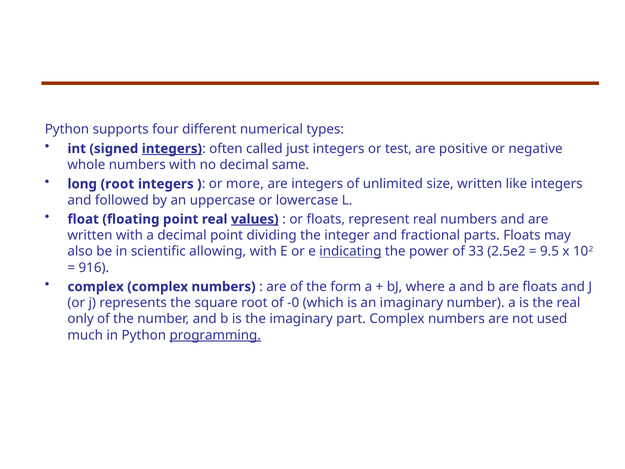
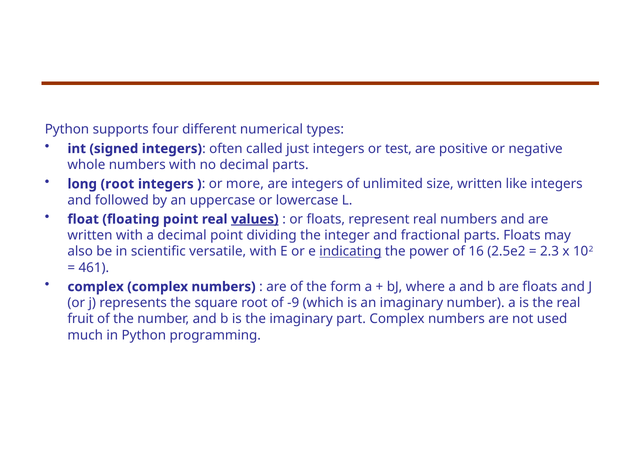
integers at (172, 149) underline: present -> none
decimal same: same -> parts
allowing: allowing -> versatile
33: 33 -> 16
9.5: 9.5 -> 2.3
916: 916 -> 461
-0: -0 -> -9
only: only -> fruit
programming underline: present -> none
